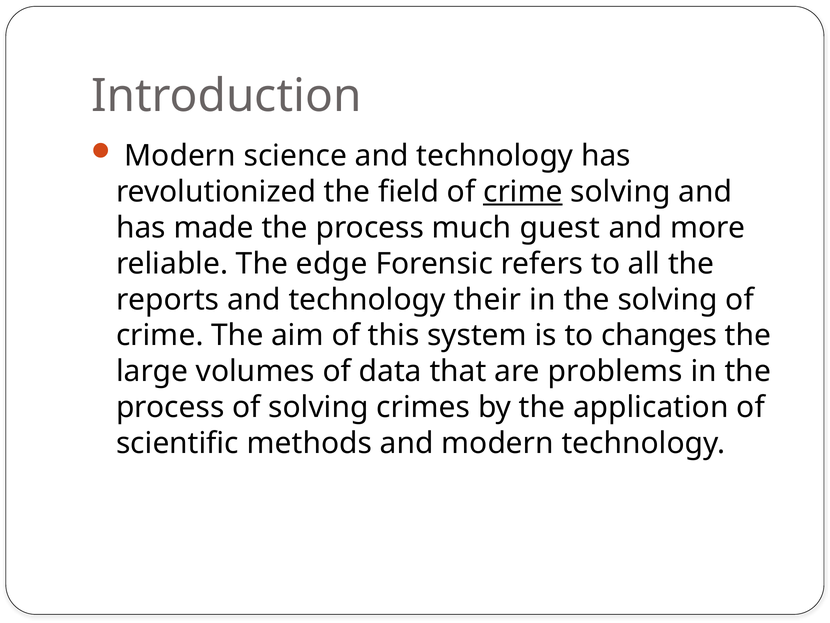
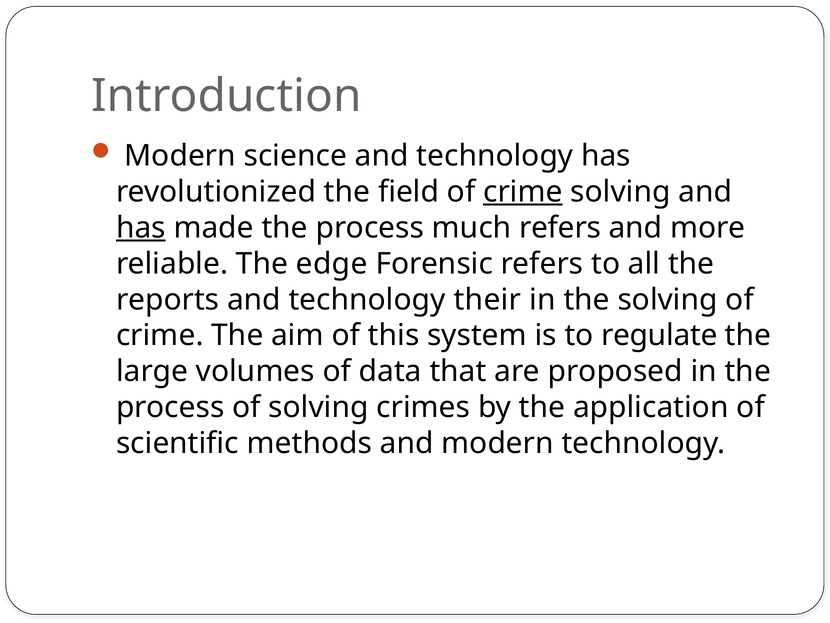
has at (141, 227) underline: none -> present
much guest: guest -> refers
changes: changes -> regulate
problems: problems -> proposed
